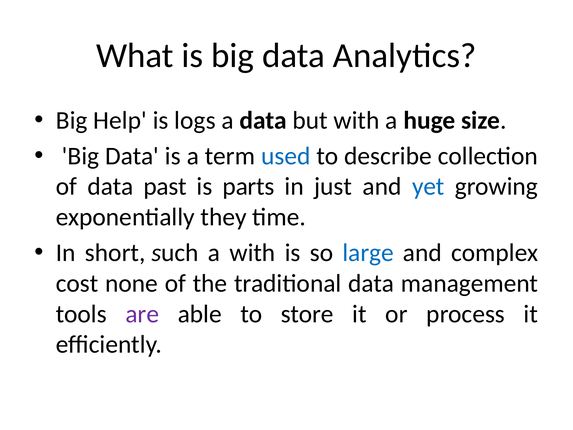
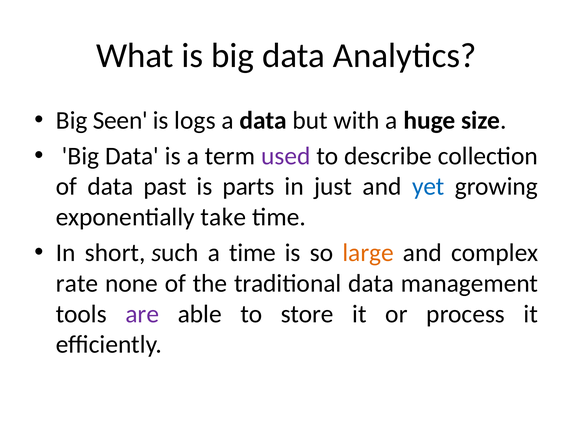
Help: Help -> Seen
used colour: blue -> purple
they: they -> take
a with: with -> time
large colour: blue -> orange
cost: cost -> rate
